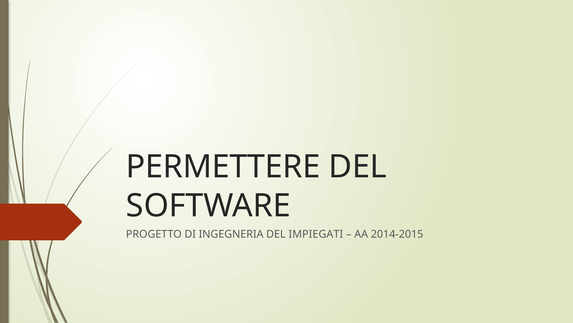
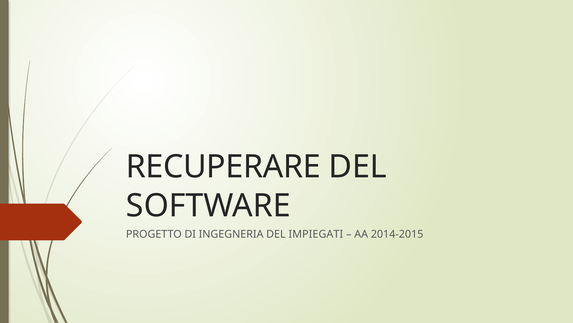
PERMETTERE: PERMETTERE -> RECUPERARE
